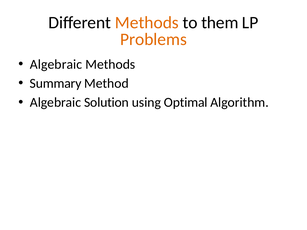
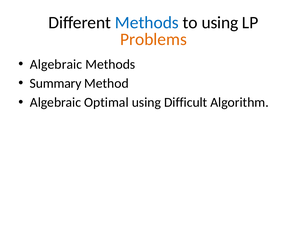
Methods at (147, 23) colour: orange -> blue
to them: them -> using
Solution: Solution -> Optimal
Optimal: Optimal -> Difficult
